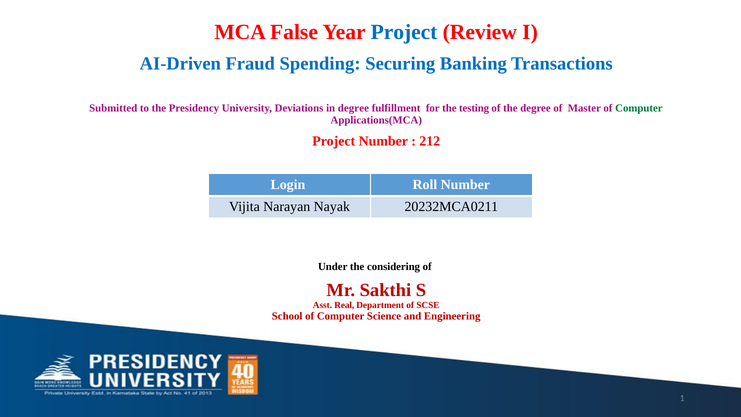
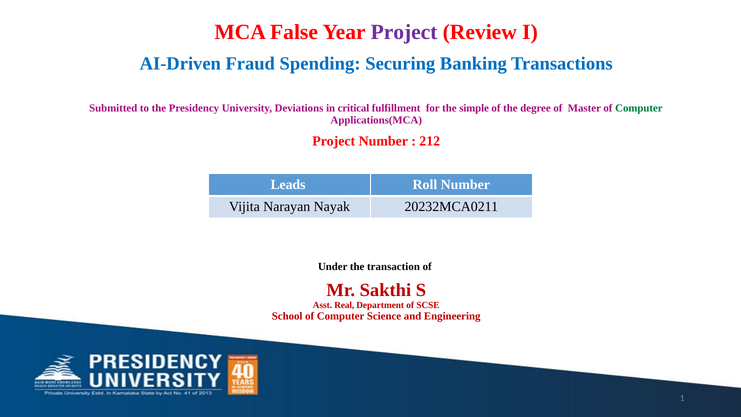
Project at (404, 32) colour: blue -> purple
in degree: degree -> critical
testing: testing -> simple
Login: Login -> Leads
considering: considering -> transaction
